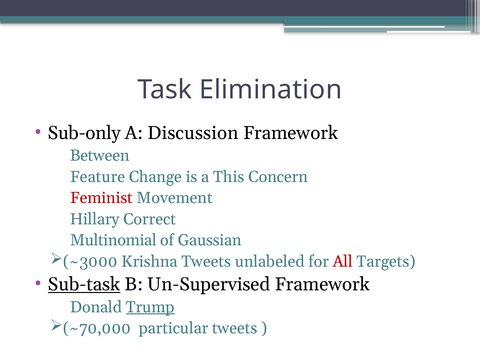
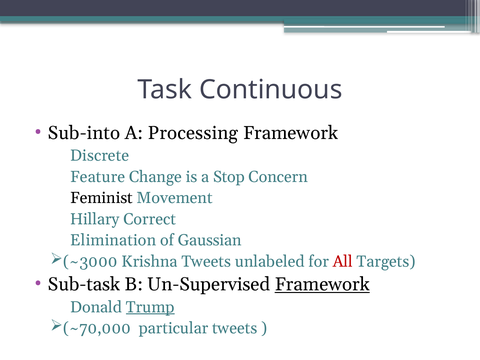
Elimination: Elimination -> Continuous
Sub-only: Sub-only -> Sub-into
Discussion: Discussion -> Processing
Between: Between -> Discrete
This: This -> Stop
Feminist colour: red -> black
Multinomial: Multinomial -> Elimination
Sub-task underline: present -> none
Framework at (322, 284) underline: none -> present
